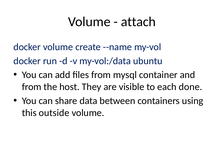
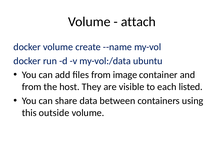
mysql: mysql -> image
done: done -> listed
